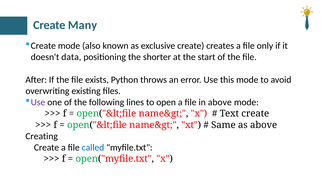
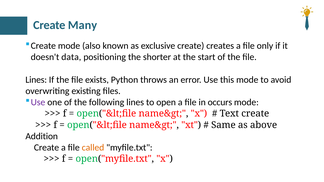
After at (36, 80): After -> Lines
in above: above -> occurs
Creating: Creating -> Addition
called colour: blue -> orange
